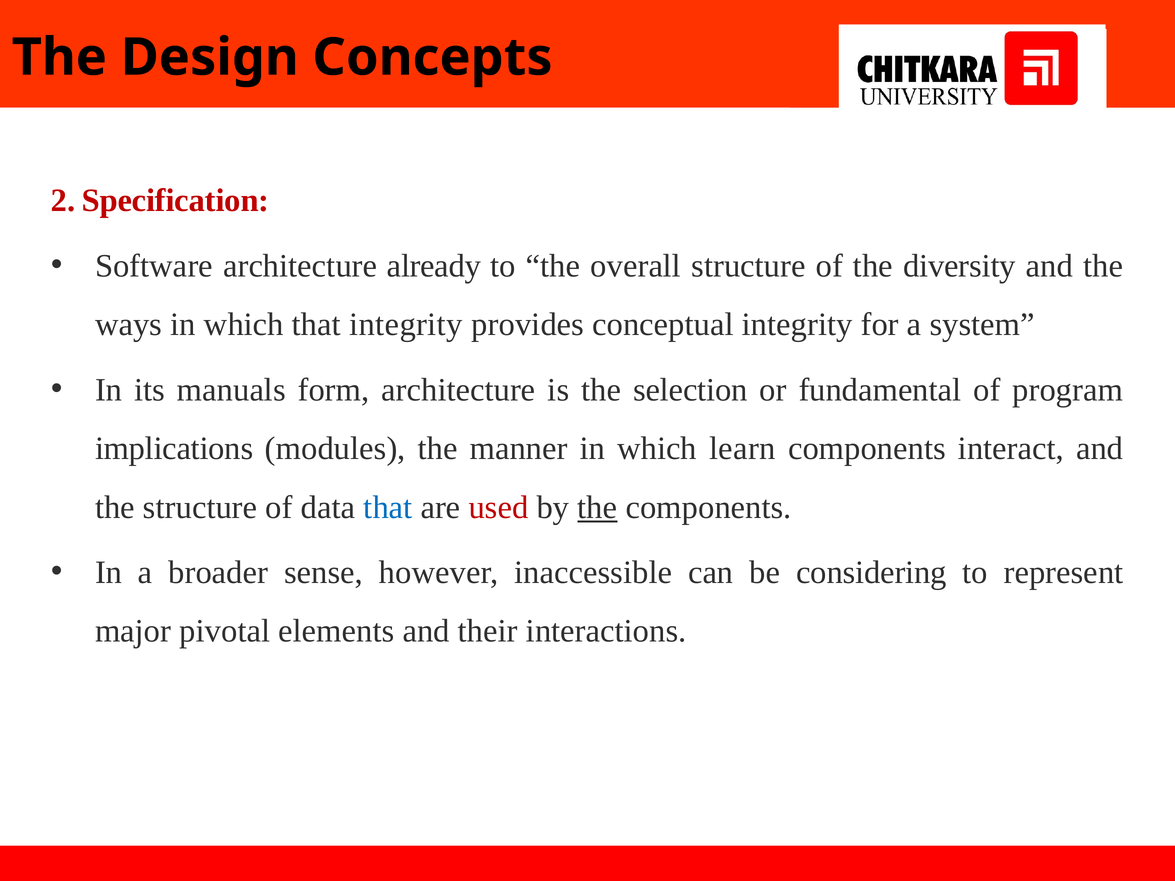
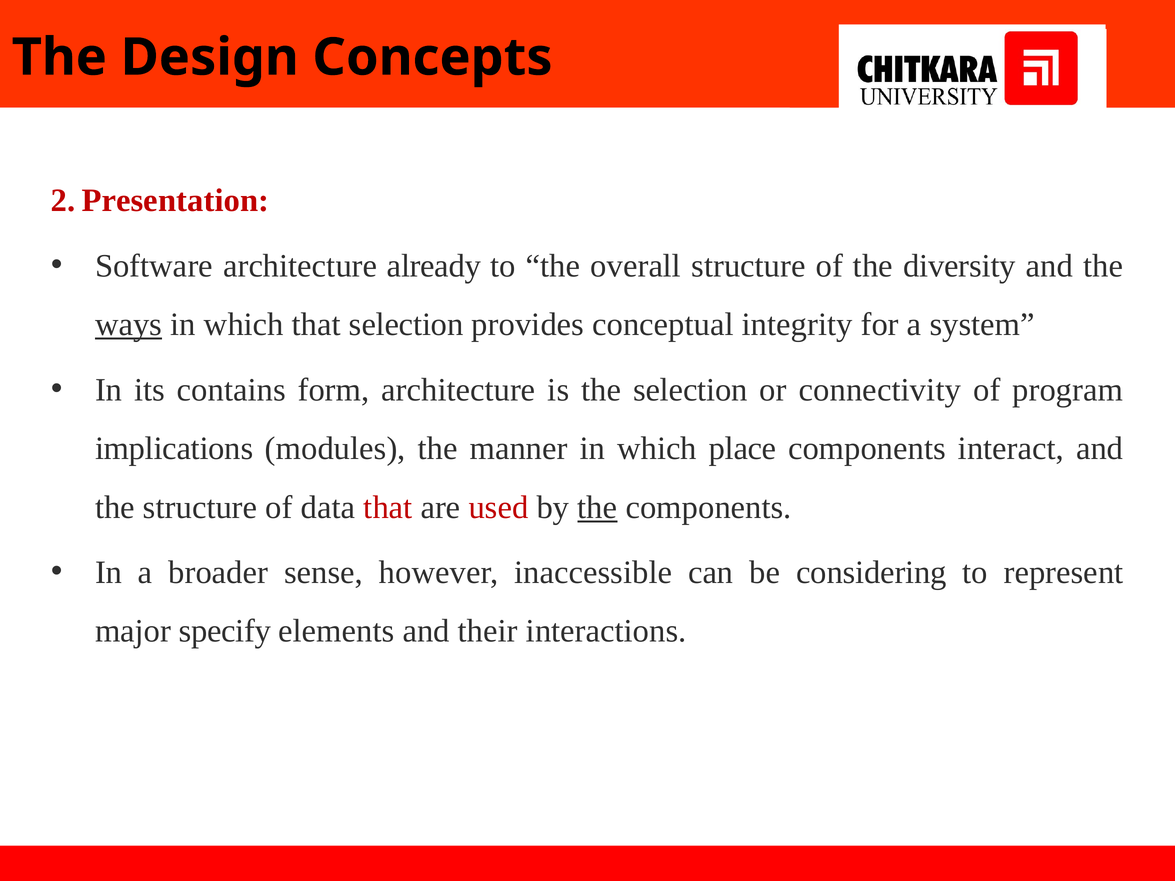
Specification: Specification -> Presentation
ways underline: none -> present
that integrity: integrity -> selection
manuals: manuals -> contains
fundamental: fundamental -> connectivity
learn: learn -> place
that at (388, 507) colour: blue -> red
pivotal: pivotal -> specify
